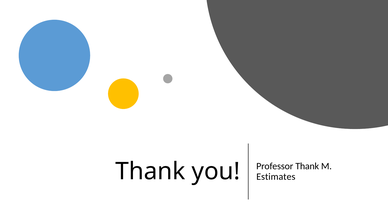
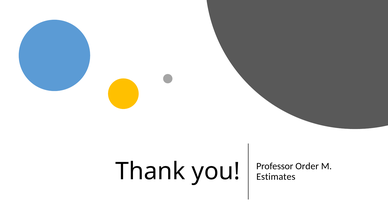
Professor Thank: Thank -> Order
